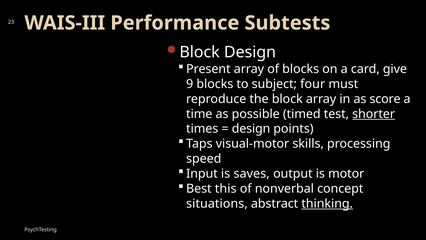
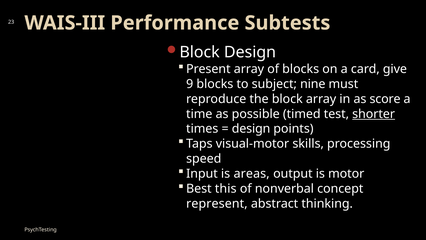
four: four -> nine
saves: saves -> areas
situations: situations -> represent
thinking underline: present -> none
